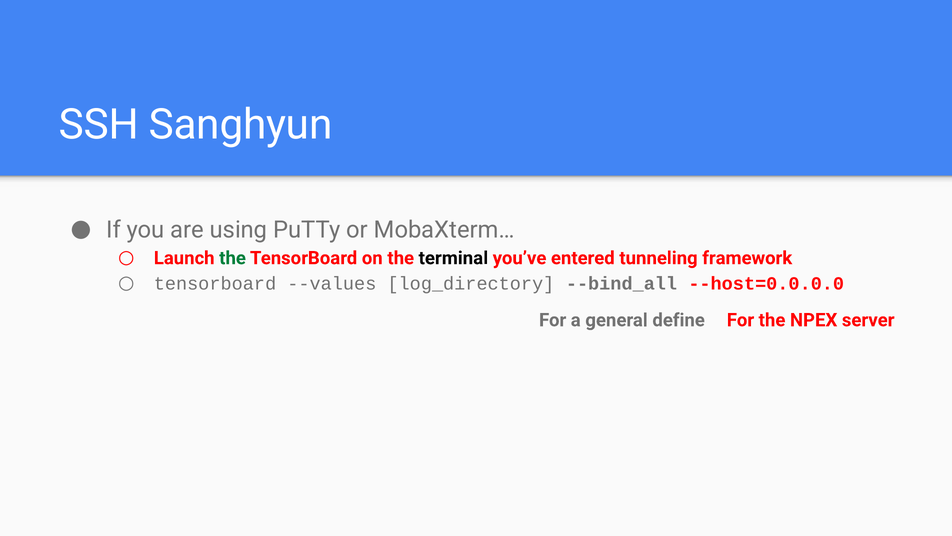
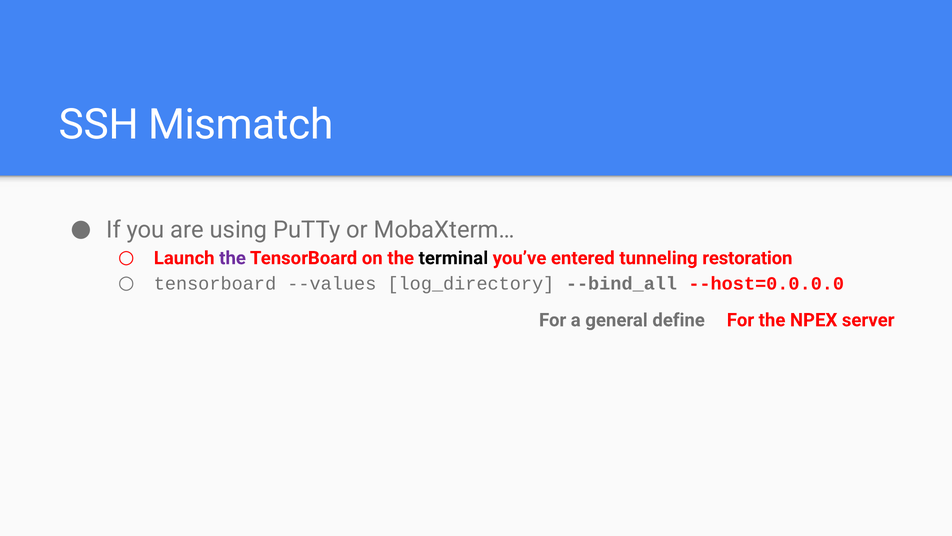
Sanghyun: Sanghyun -> Mismatch
the at (233, 258) colour: green -> purple
framework: framework -> restoration
